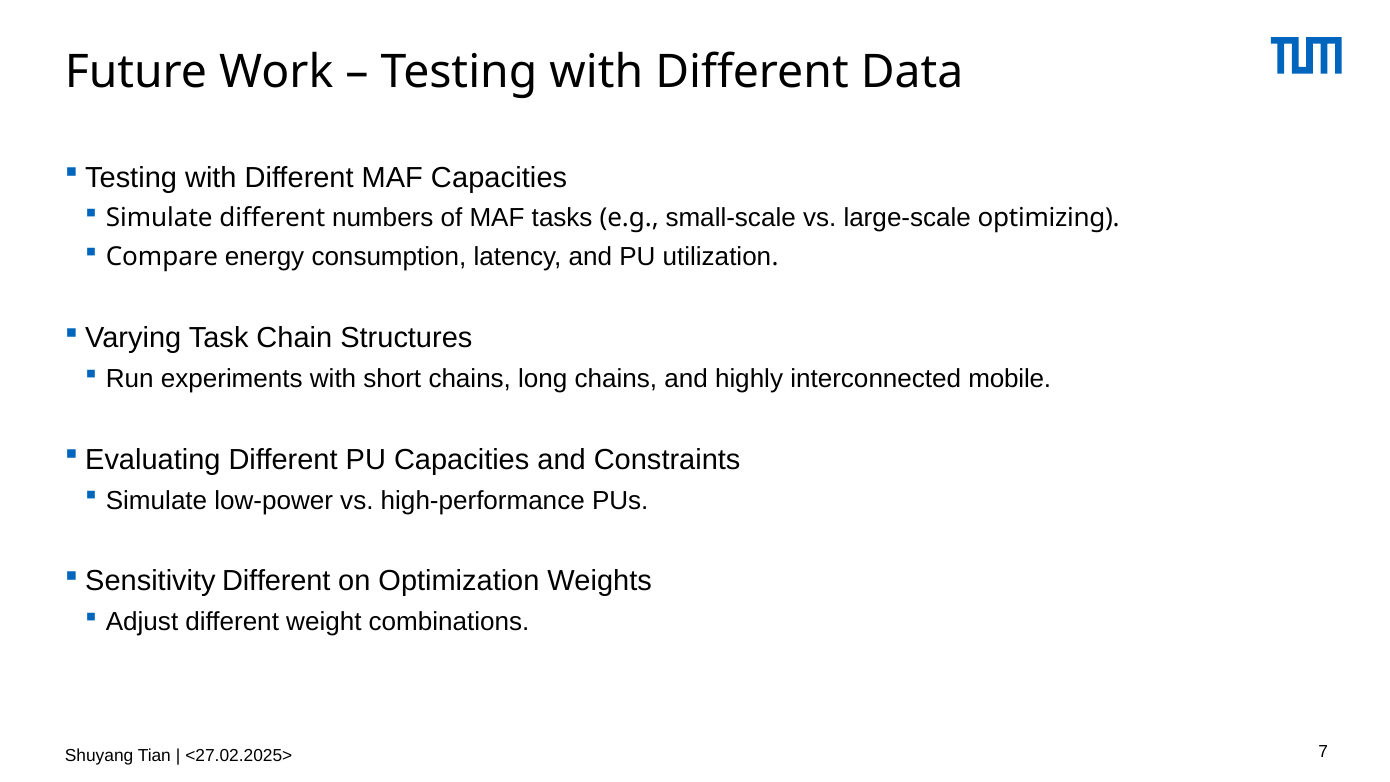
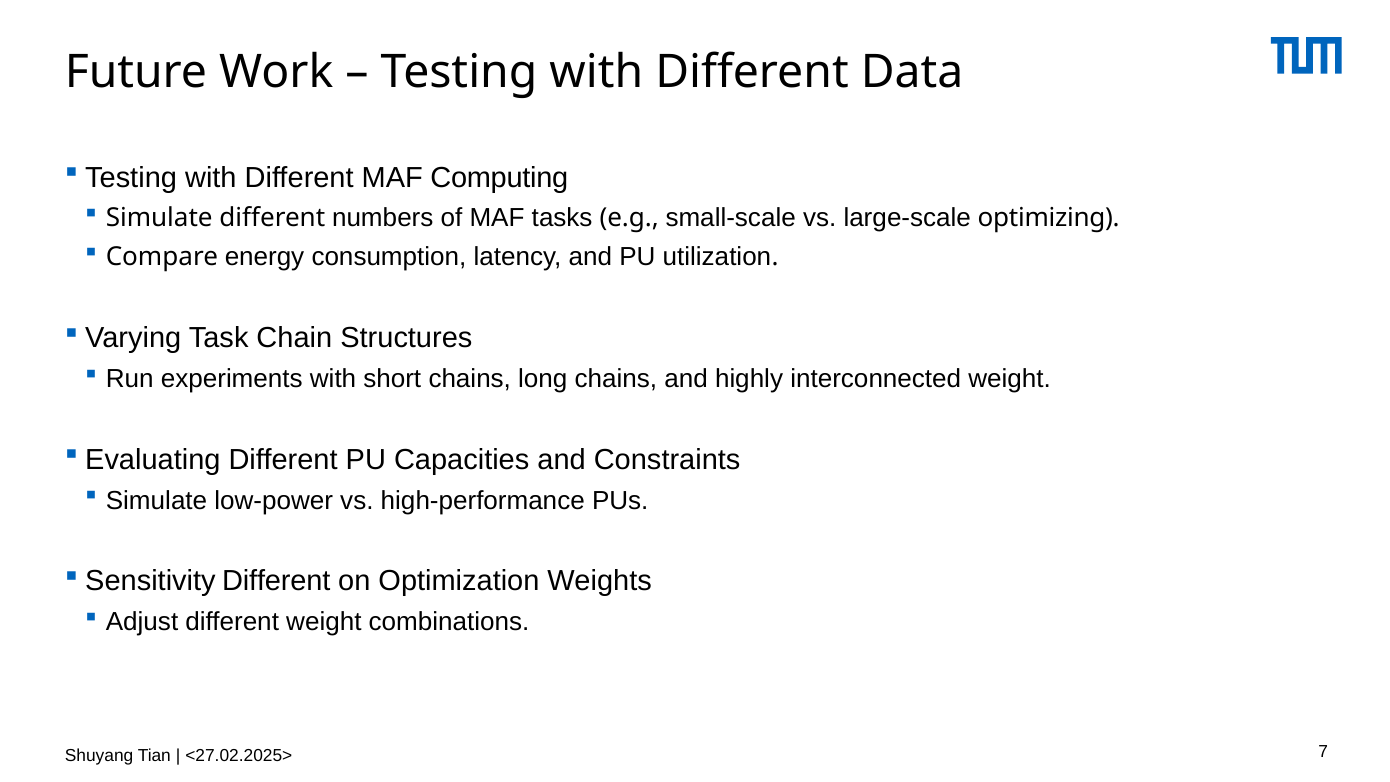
MAF Capacities: Capacities -> Computing
interconnected mobile: mobile -> weight
